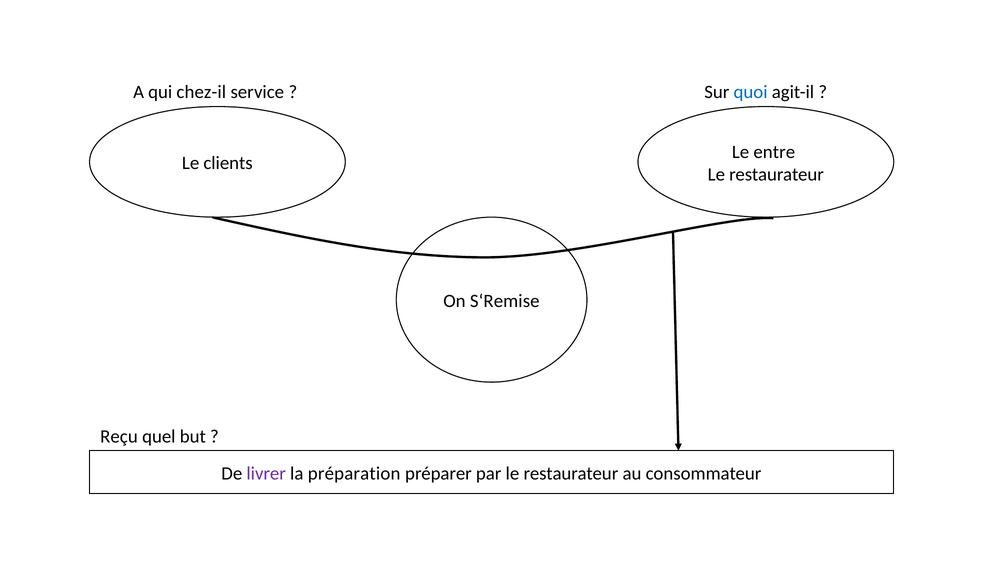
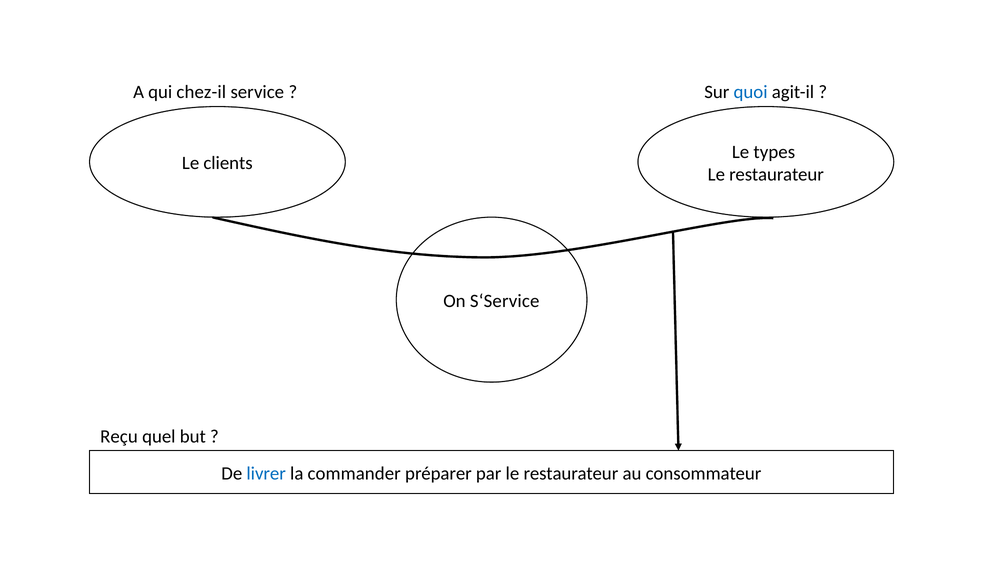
entre: entre -> types
S‘Remise: S‘Remise -> S‘Service
livrer colour: purple -> blue
préparation: préparation -> commander
